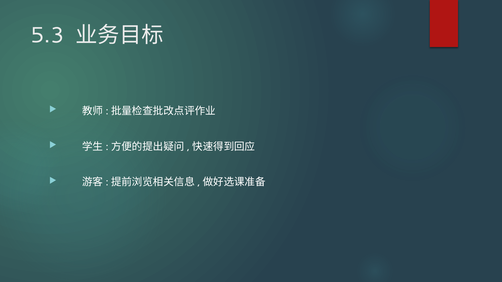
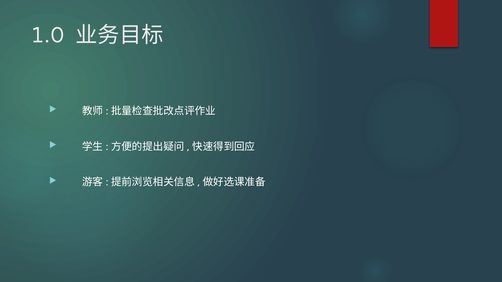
5.3: 5.3 -> 1.0
